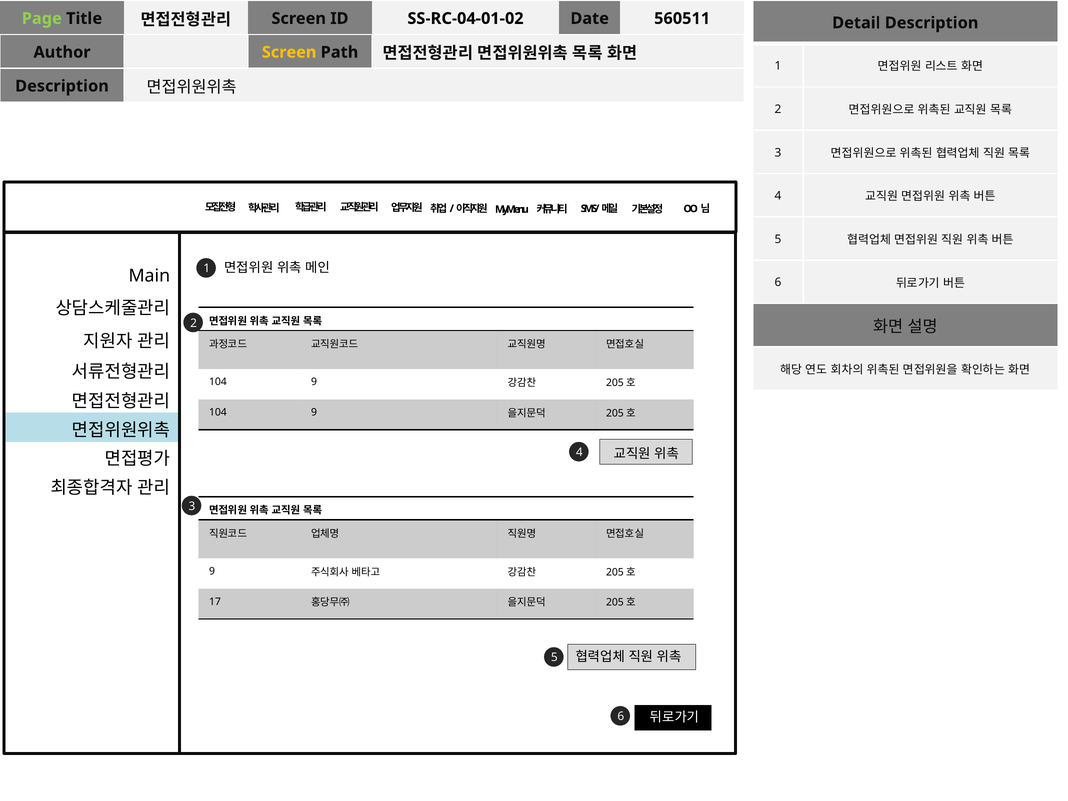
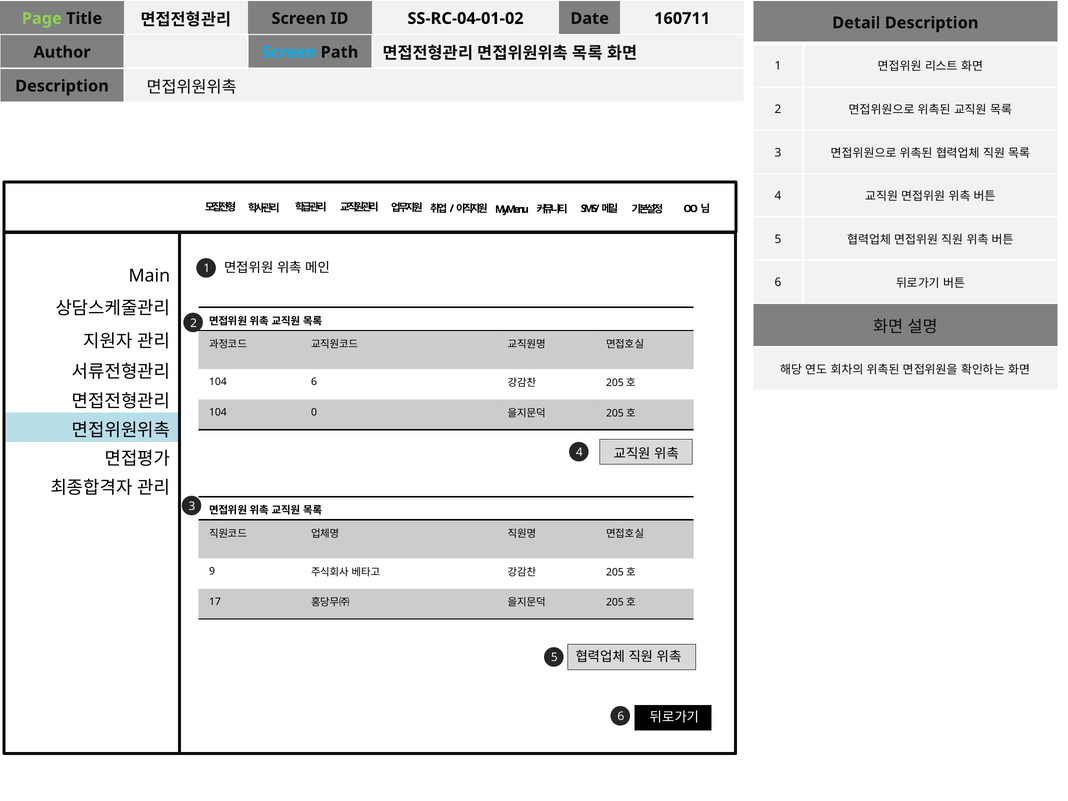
560511: 560511 -> 160711
Screen at (289, 52) colour: yellow -> light blue
9 at (314, 382): 9 -> 6
9 at (314, 412): 9 -> 0
